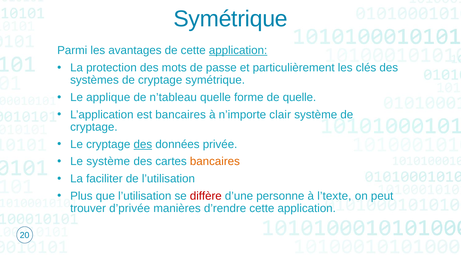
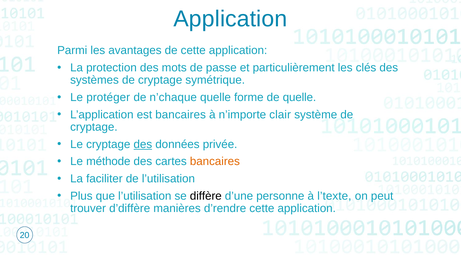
Symétrique at (231, 19): Symétrique -> Application
application at (238, 51) underline: present -> none
applique: applique -> protéger
n’tableau: n’tableau -> n’chaque
Le système: système -> méthode
diffère colour: red -> black
d’privée: d’privée -> d’diffère
